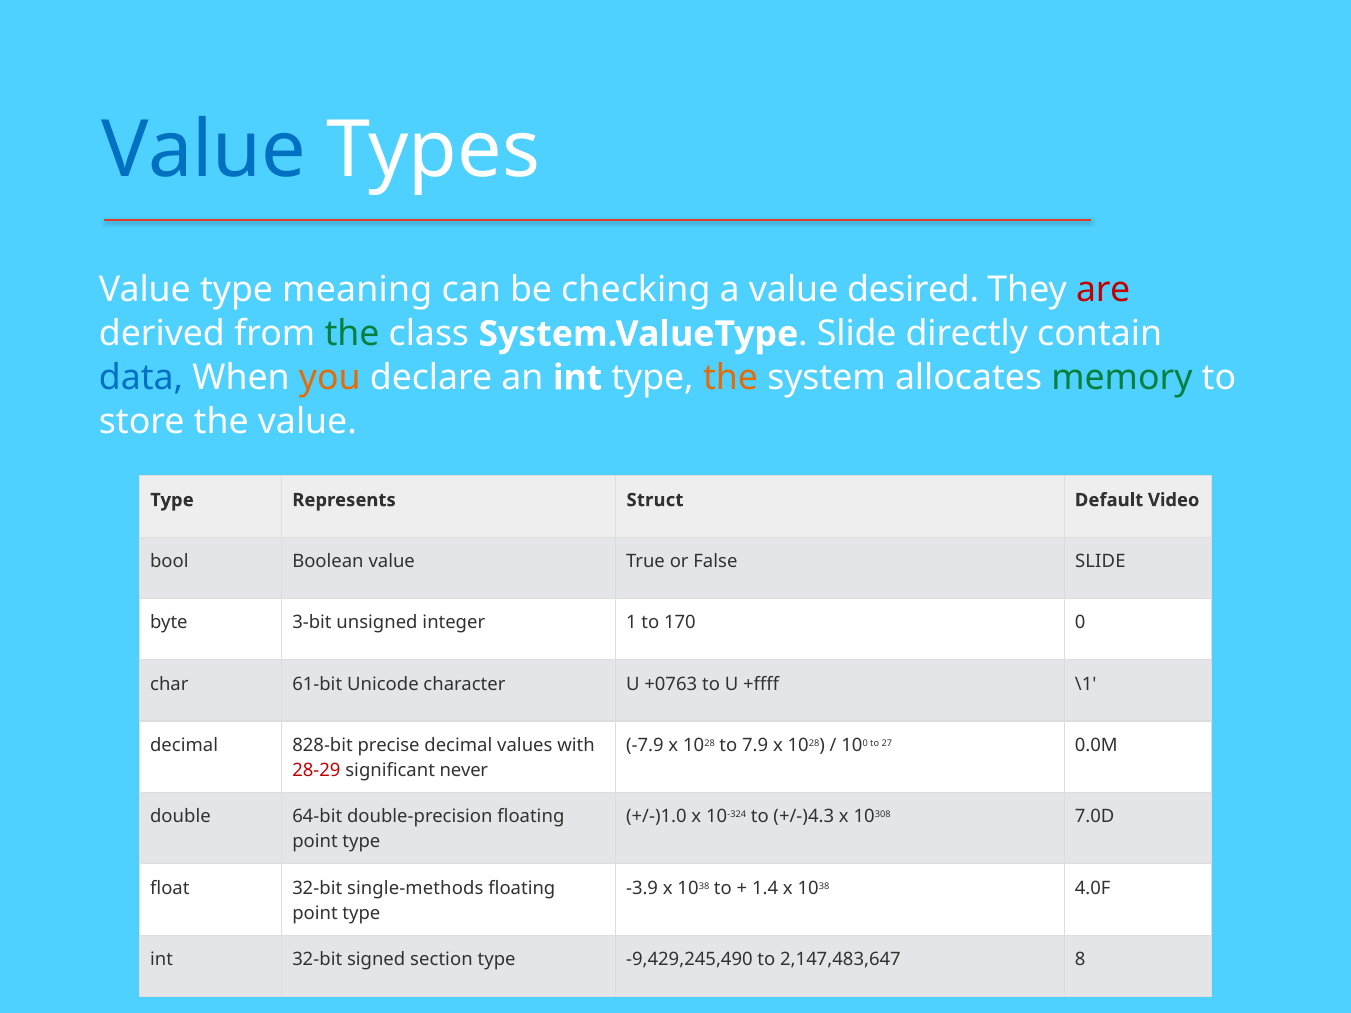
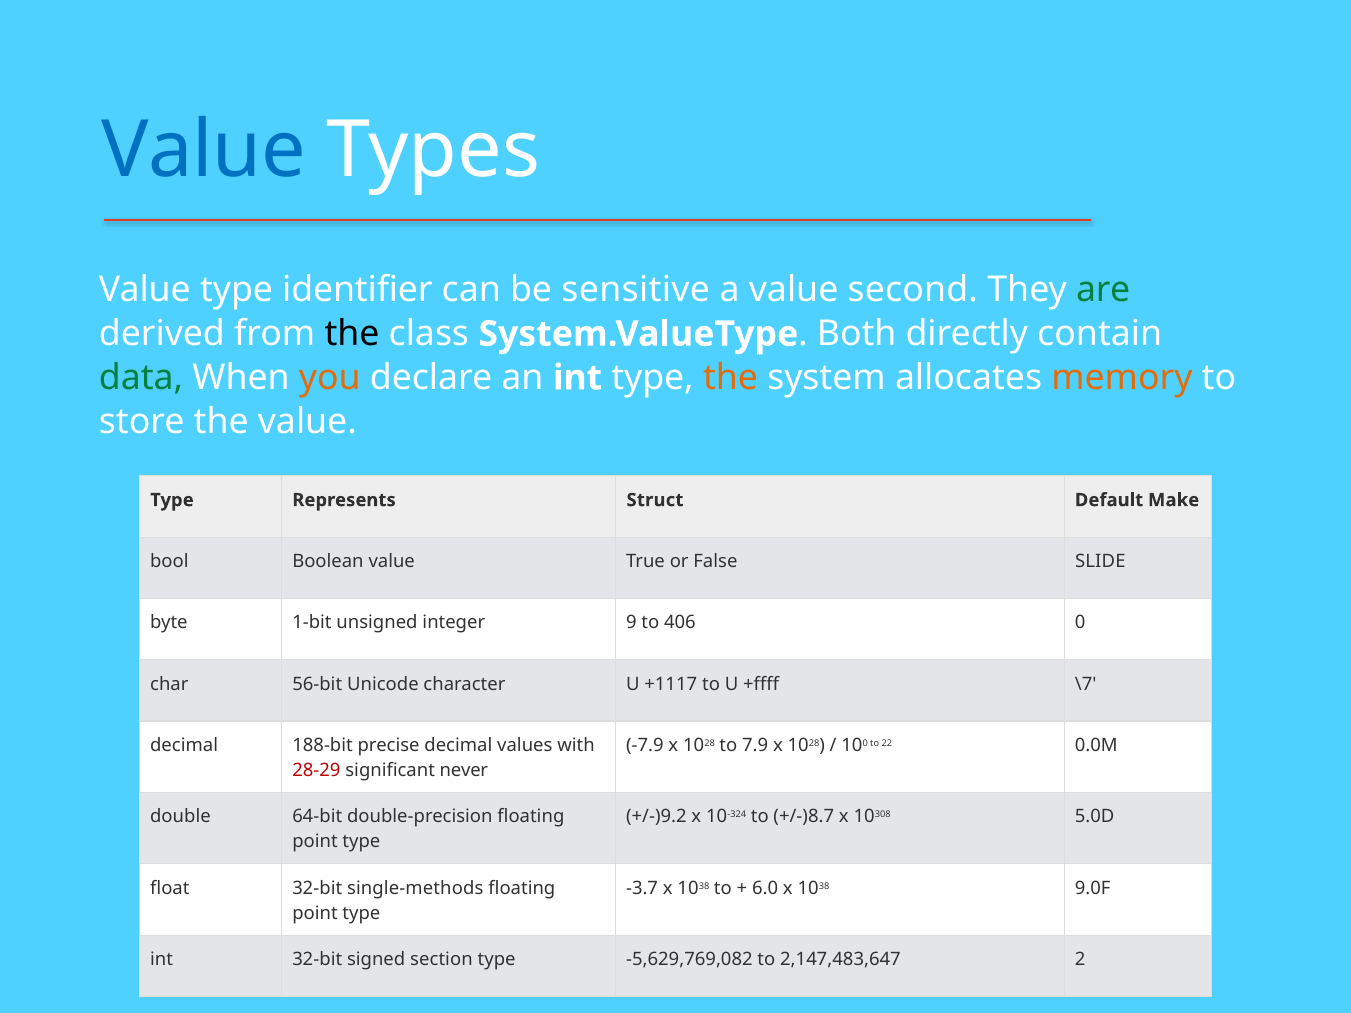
meaning: meaning -> identifier
checking: checking -> sensitive
desired: desired -> second
are colour: red -> green
the at (352, 334) colour: green -> black
Slide at (857, 334): Slide -> Both
data colour: blue -> green
memory colour: green -> orange
Video: Video -> Make
3-bit: 3-bit -> 1-bit
1: 1 -> 9
170: 170 -> 406
61-bit: 61-bit -> 56-bit
+0763: +0763 -> +1117
\1: \1 -> \7
828-bit: 828-bit -> 188-bit
27: 27 -> 22
+/-)1.0: +/-)1.0 -> +/-)9.2
+/-)4.3: +/-)4.3 -> +/-)8.7
7.0D: 7.0D -> 5.0D
-3.9: -3.9 -> -3.7
1.4: 1.4 -> 6.0
4.0F: 4.0F -> 9.0F
-9,429,245,490: -9,429,245,490 -> -5,629,769,082
8: 8 -> 2
